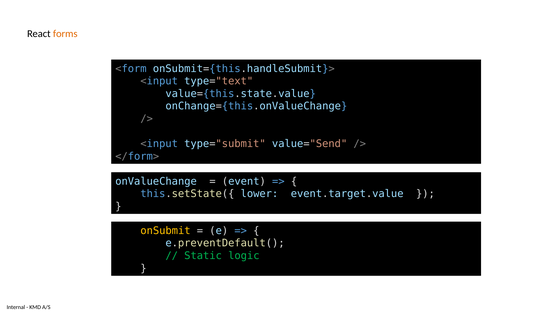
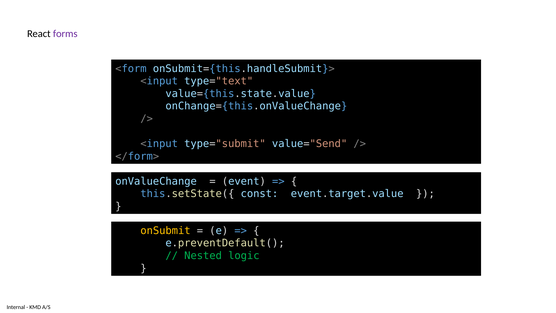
forms colour: orange -> purple
lower: lower -> const
Static: Static -> Nested
